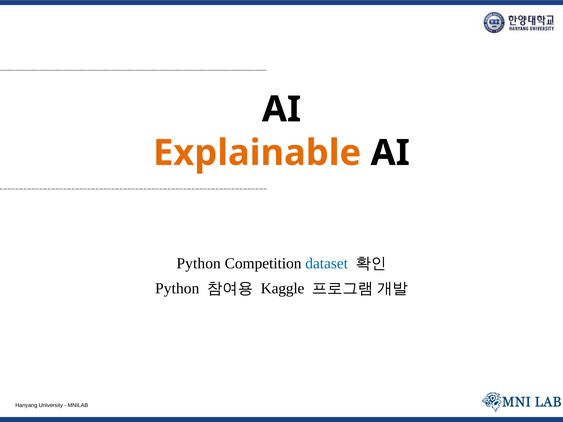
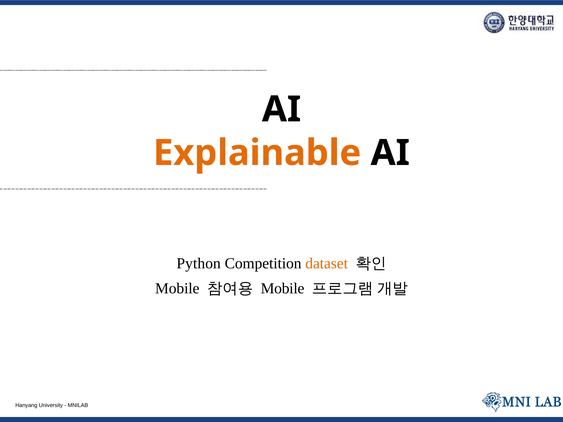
dataset colour: blue -> orange
Python at (177, 289): Python -> Mobile
Kaggle at (283, 289): Kaggle -> Mobile
